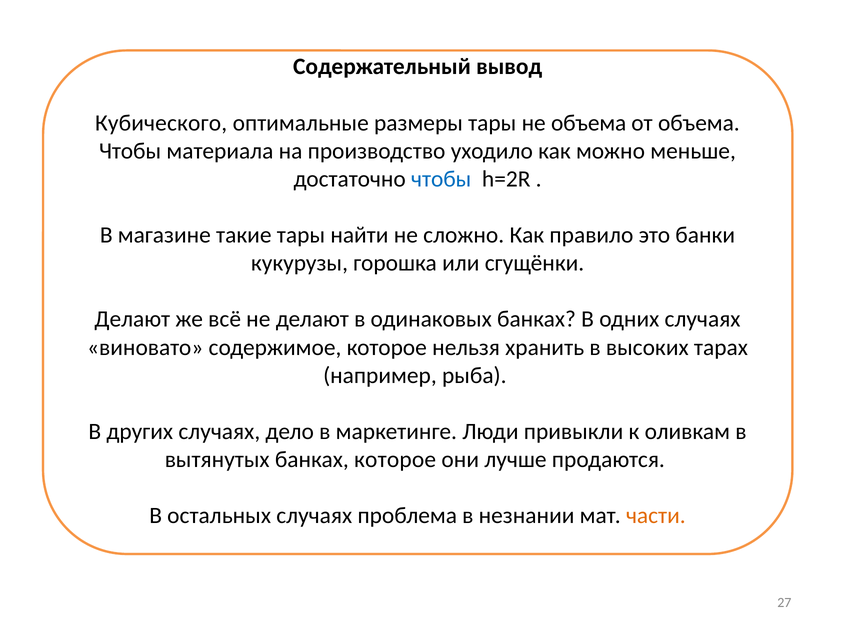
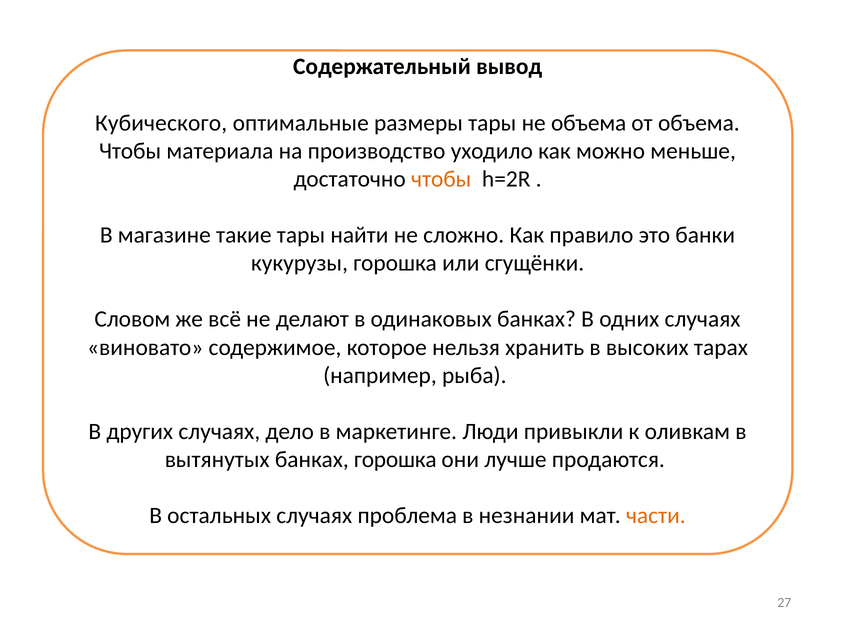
чтобы at (441, 179) colour: blue -> orange
Делают at (132, 320): Делают -> Словом
банках которое: которое -> горошка
